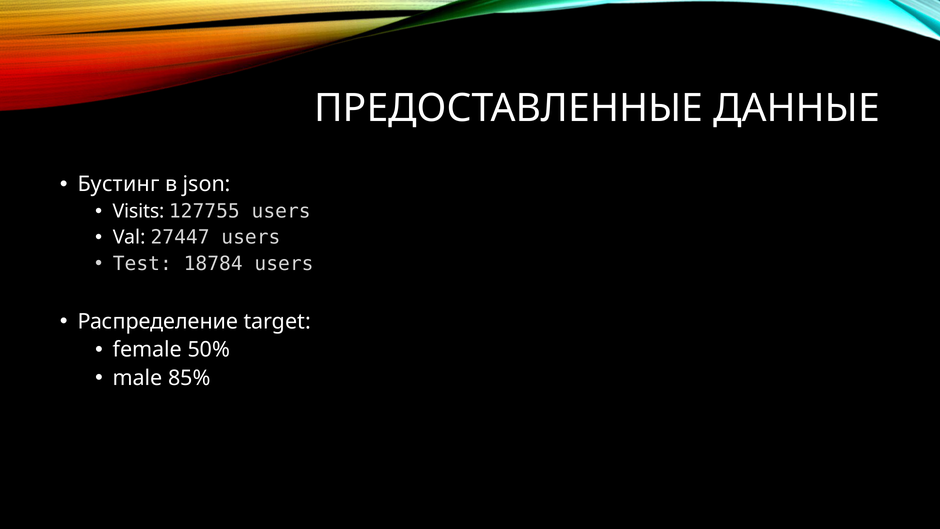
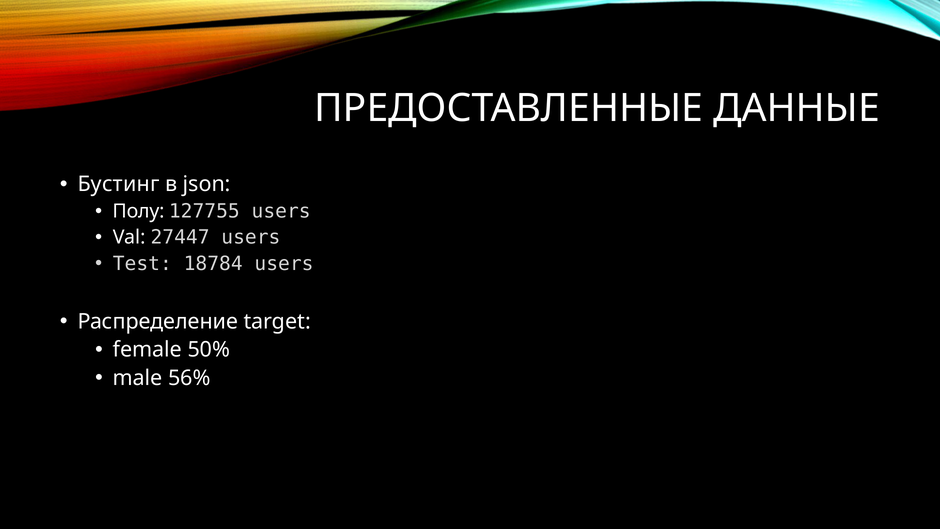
Visits: Visits -> Полу
85%: 85% -> 56%
